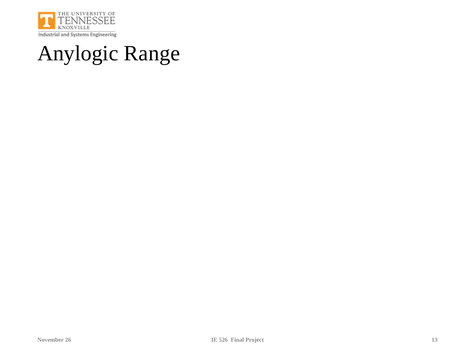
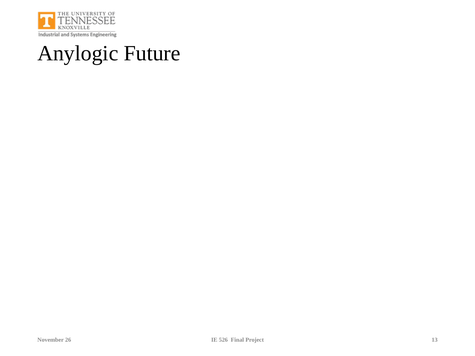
Range: Range -> Future
